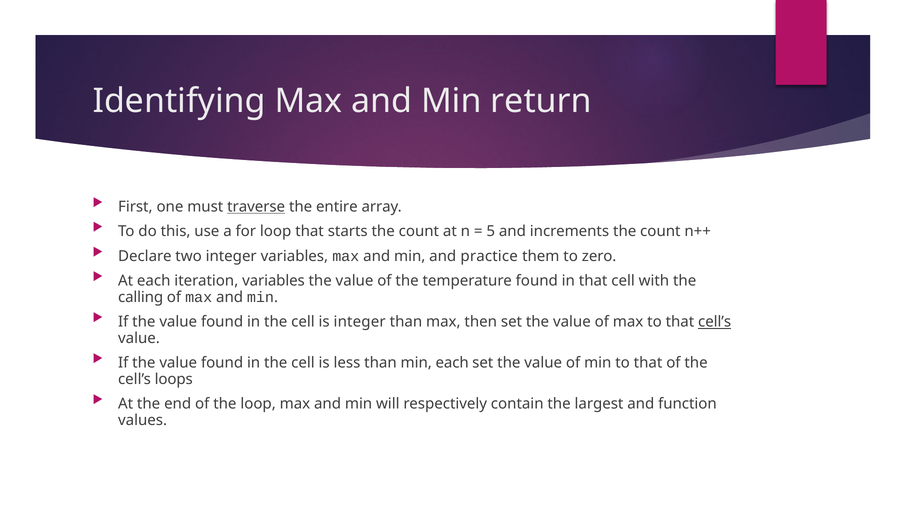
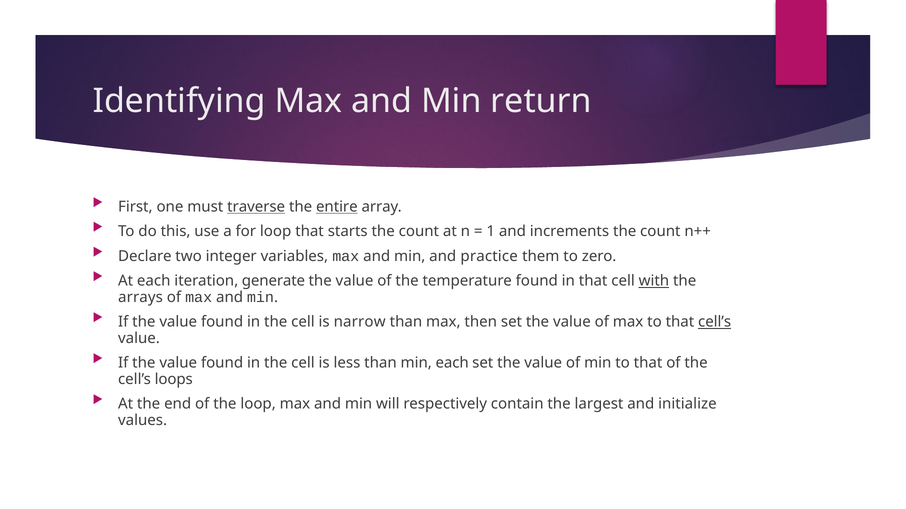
entire underline: none -> present
5: 5 -> 1
iteration variables: variables -> generate
with underline: none -> present
calling: calling -> arrays
is integer: integer -> narrow
function: function -> initialize
